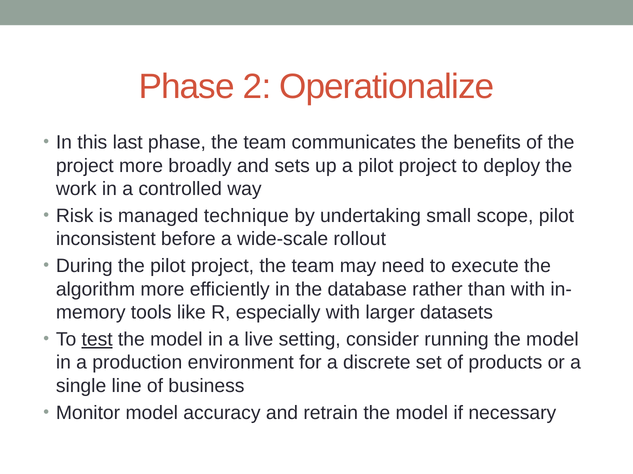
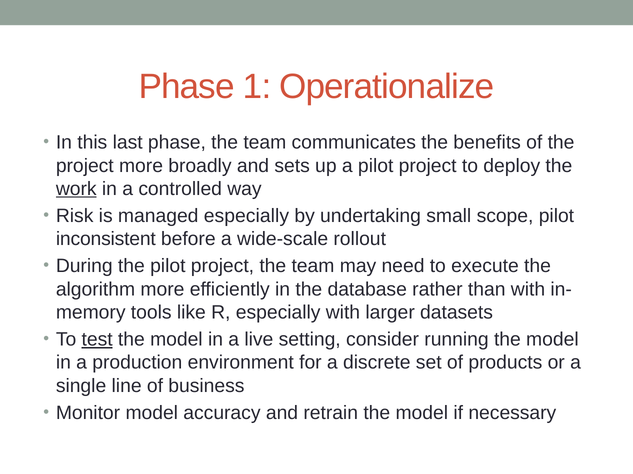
2: 2 -> 1
work underline: none -> present
managed technique: technique -> especially
